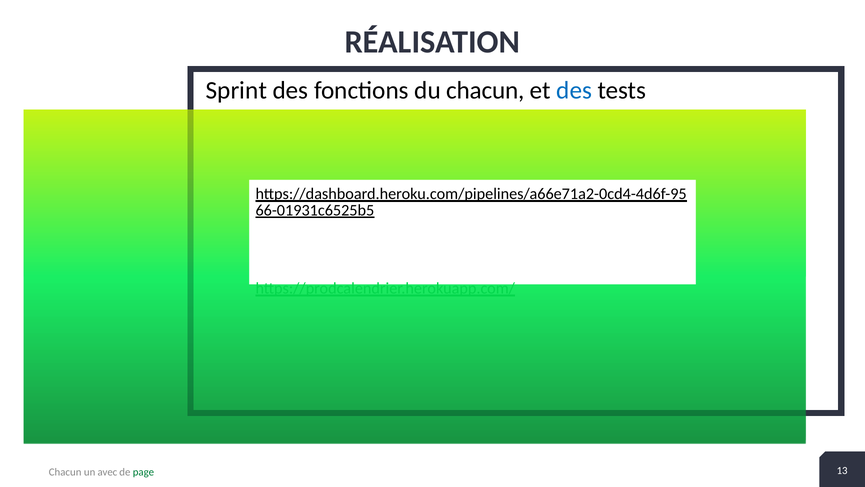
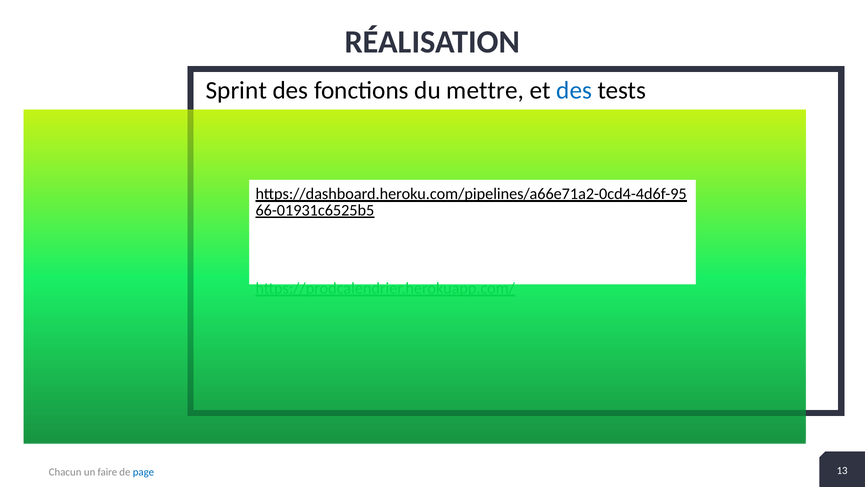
du chacun: chacun -> mettre
avec: avec -> faire
page colour: green -> blue
